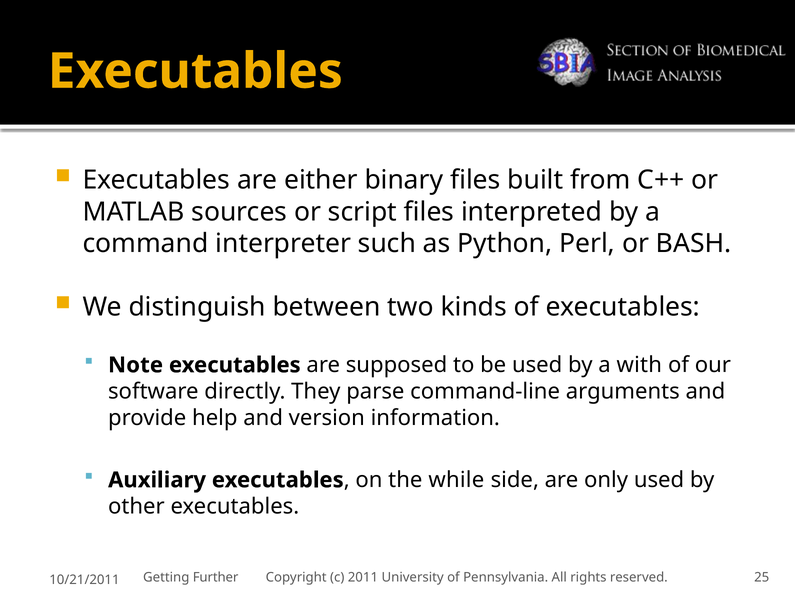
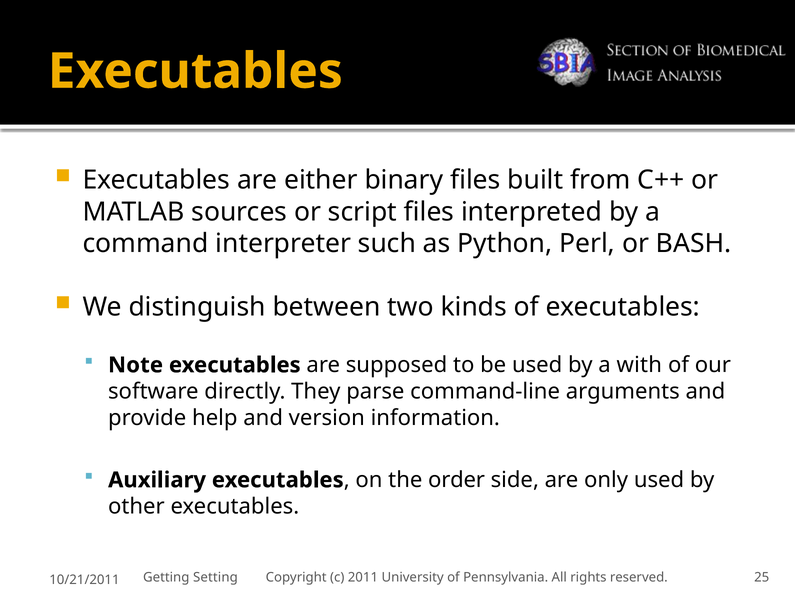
while: while -> order
Further: Further -> Setting
